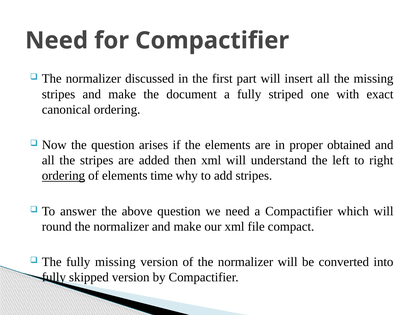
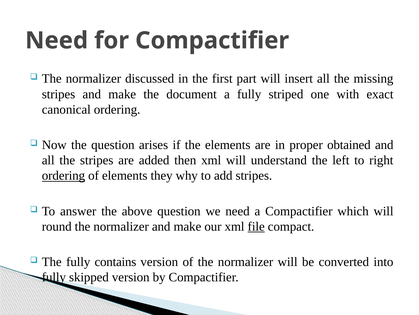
time: time -> they
file underline: none -> present
fully missing: missing -> contains
